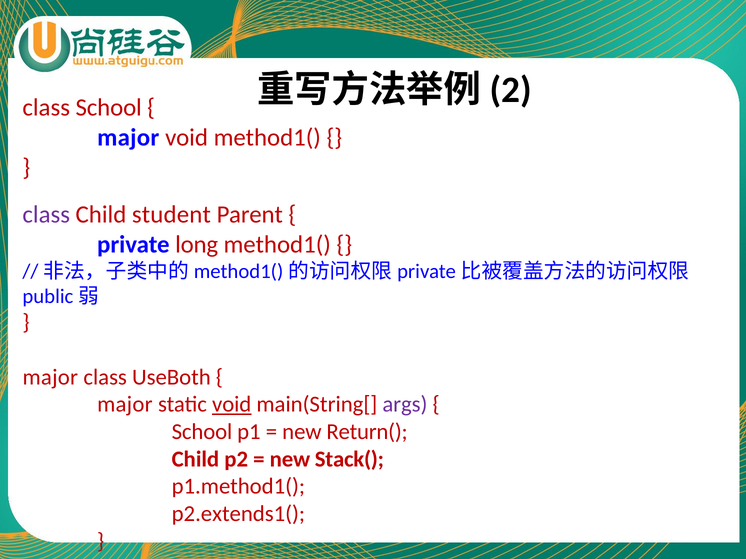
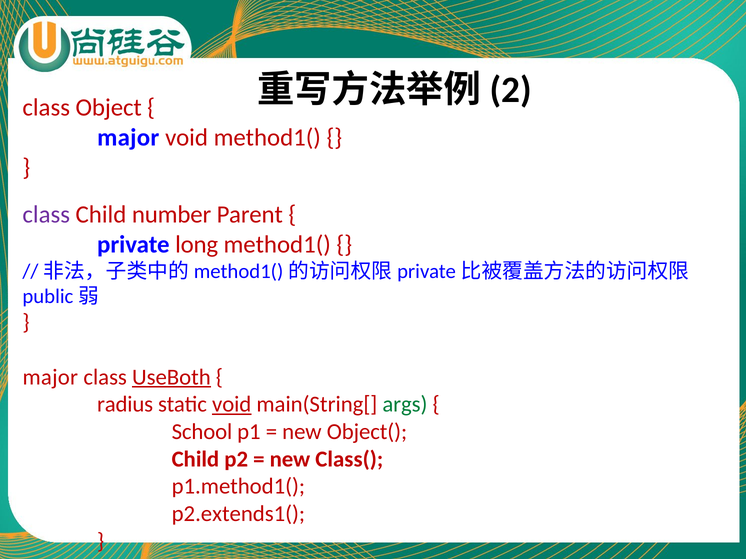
class School: School -> Object
student: student -> number
UseBoth underline: none -> present
major at (125, 405): major -> radius
args colour: purple -> green
Return(: Return( -> Object(
Stack(: Stack( -> Class(
